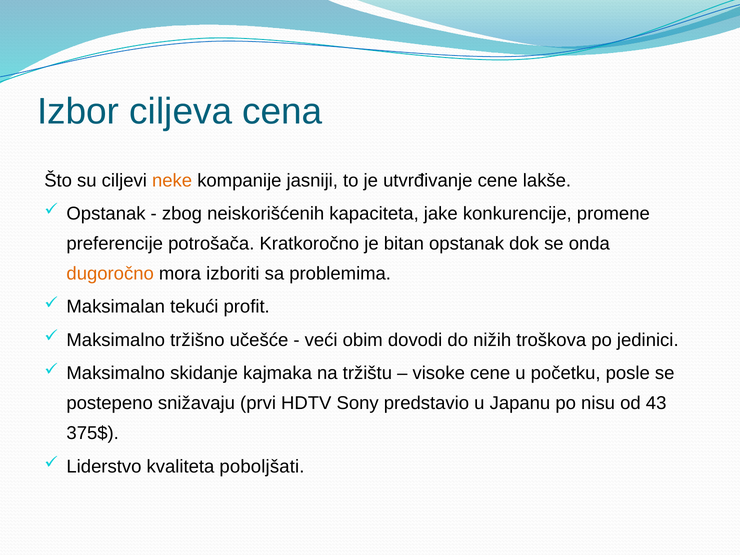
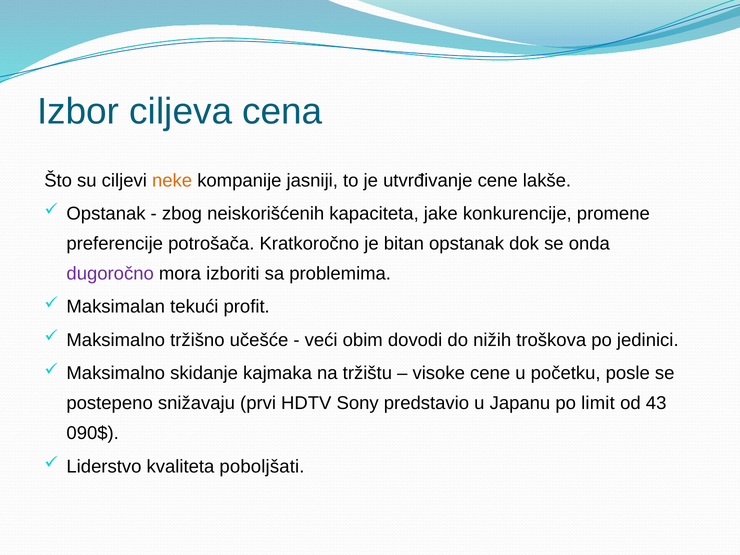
dugoročno colour: orange -> purple
nisu: nisu -> limit
375$: 375$ -> 090$
